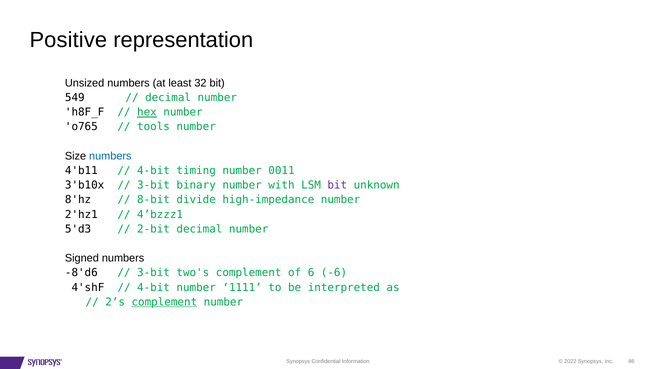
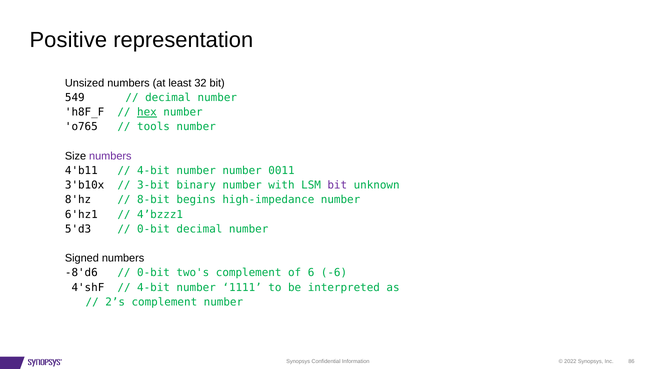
numbers at (110, 156) colour: blue -> purple
timing at (196, 171): timing -> number
divide: divide -> begins
2'hz1: 2'hz1 -> 6'hz1
2-bit at (154, 229): 2-bit -> 0-bit
3-bit at (154, 273): 3-bit -> 0-bit
complement at (164, 302) underline: present -> none
